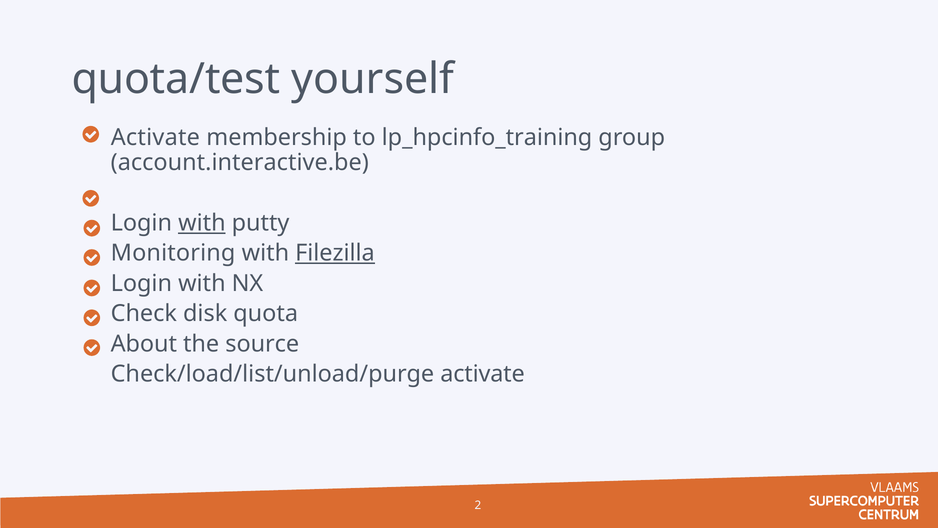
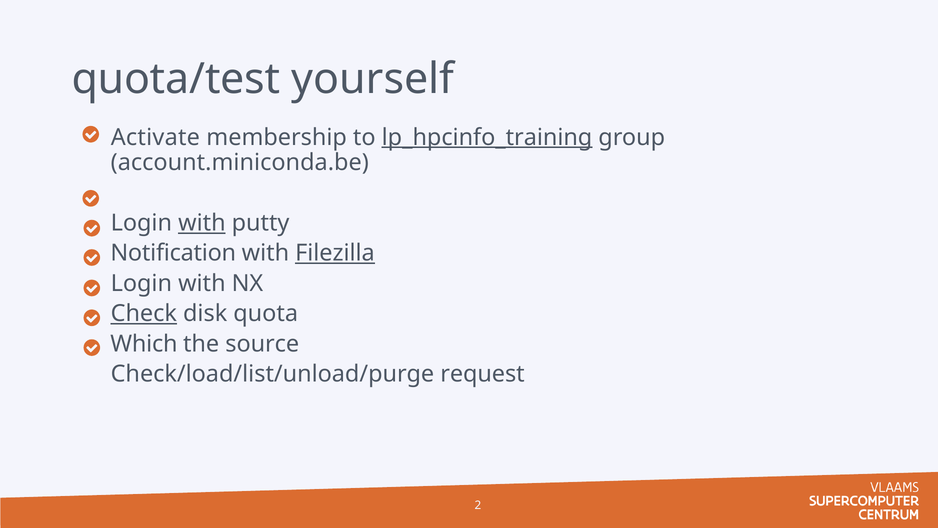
lp_hpcinfo_training underline: none -> present
account.interactive.be: account.interactive.be -> account.miniconda.be
Monitoring: Monitoring -> Notification
Check underline: none -> present
About: About -> Which
Check/load/list/unload/purge activate: activate -> request
